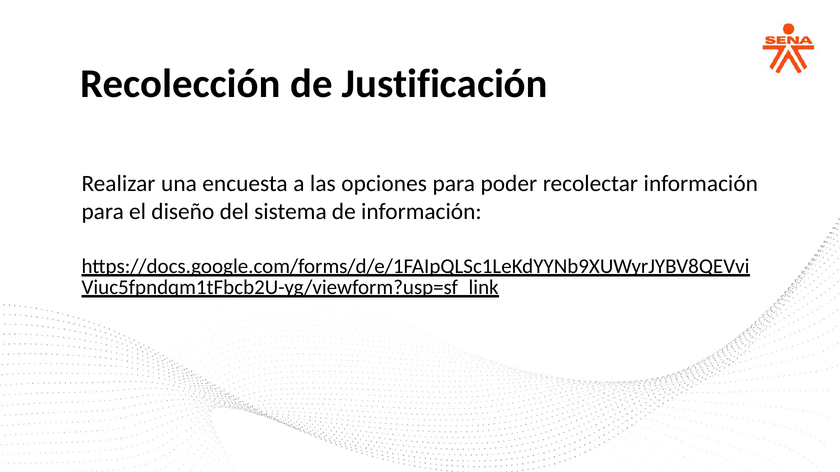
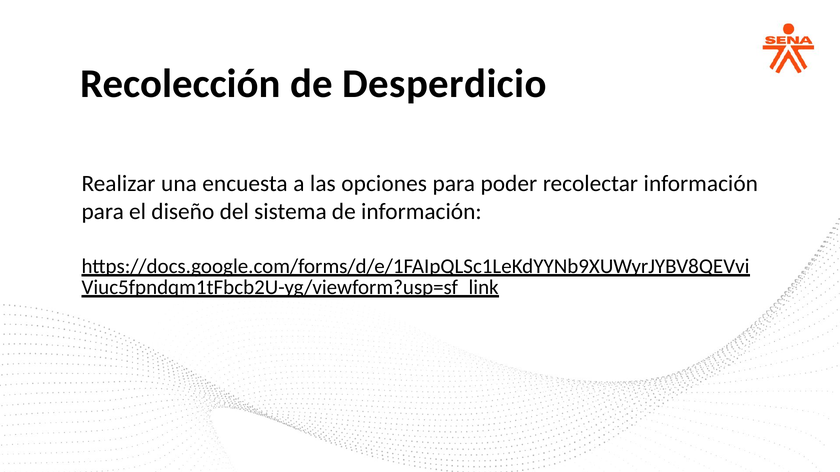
Justificación: Justificación -> Desperdicio
